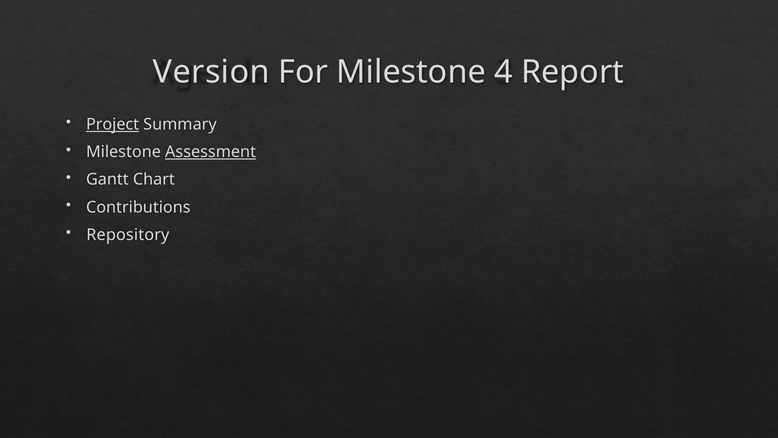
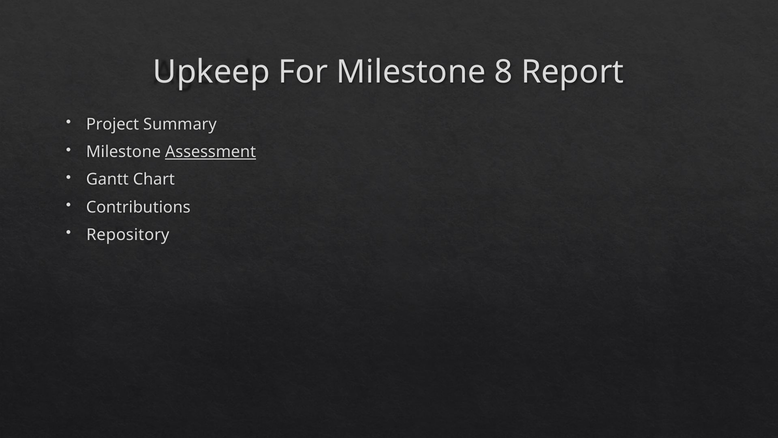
Version: Version -> Upkeep
4: 4 -> 8
Project underline: present -> none
